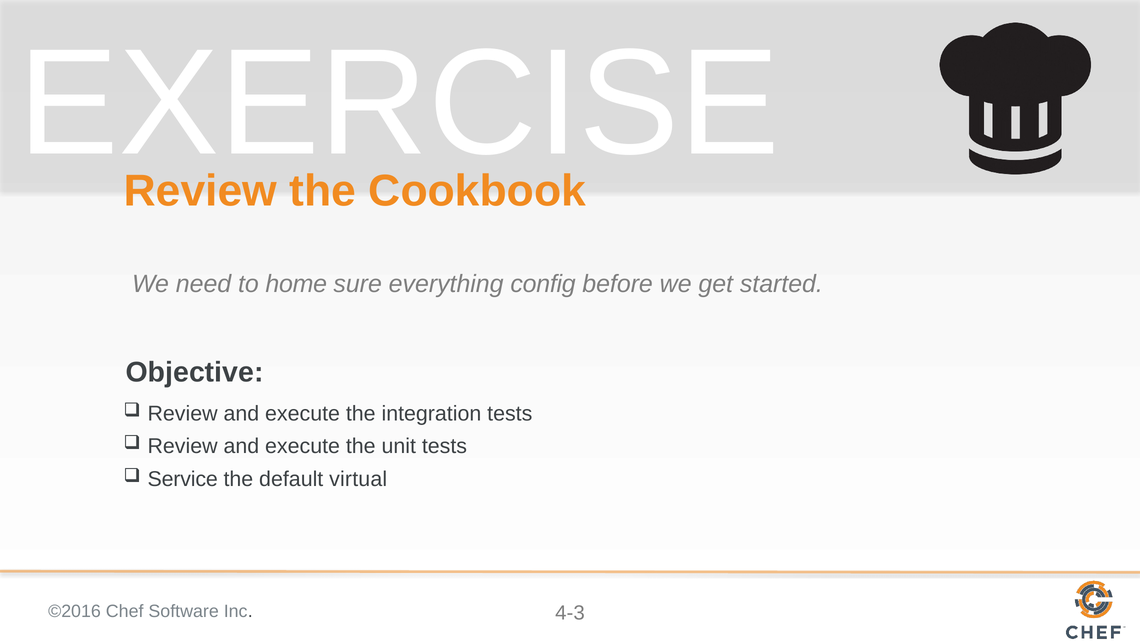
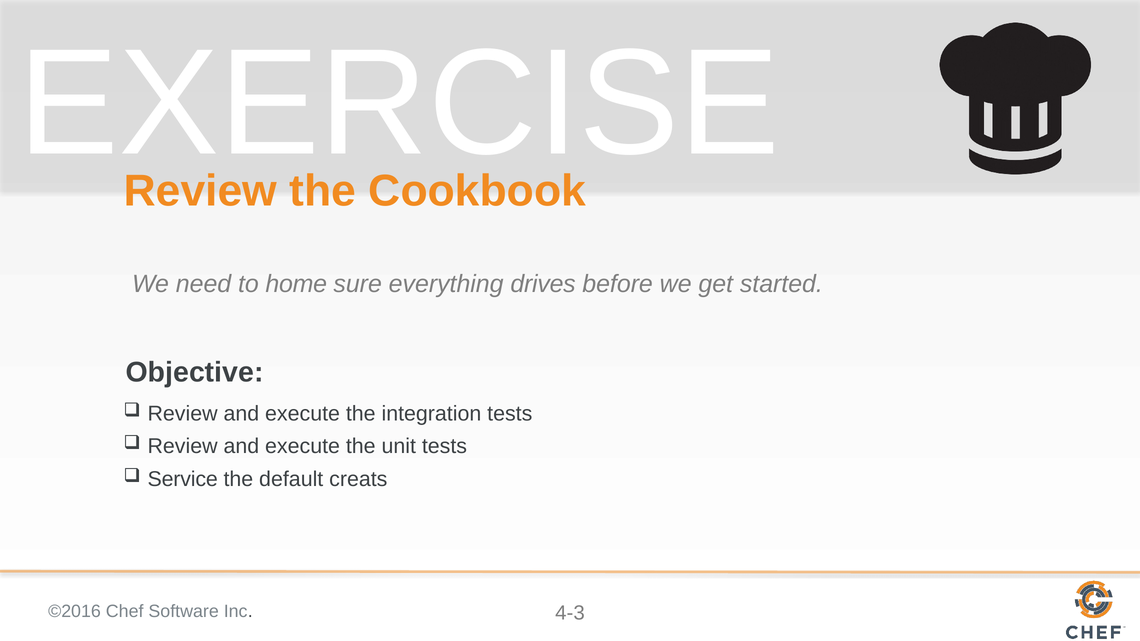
config: config -> drives
virtual: virtual -> creats
